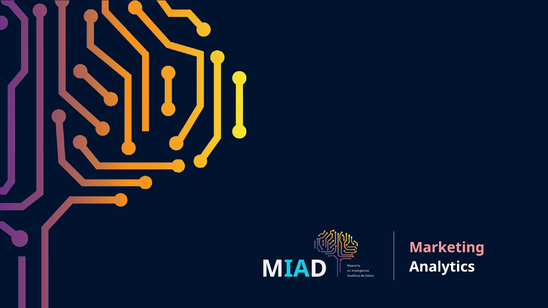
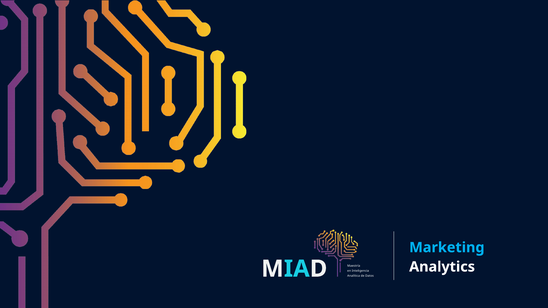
Marketing colour: pink -> light blue
